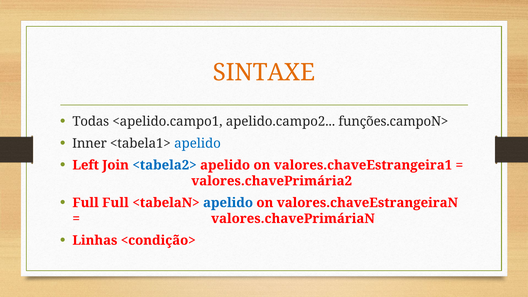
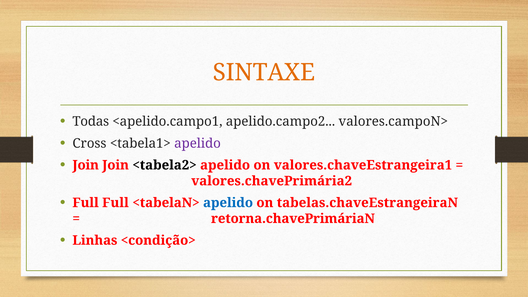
funções.campoN>: funções.campoN> -> valores.campoN>
Inner: Inner -> Cross
apelido at (198, 143) colour: blue -> purple
Left at (86, 165): Left -> Join
<tabela2> colour: blue -> black
valores.chaveEstrangeiraN: valores.chaveEstrangeiraN -> tabelas.chaveEstrangeiraN
valores.chavePrimáriaN: valores.chavePrimáriaN -> retorna.chavePrimáriaN
